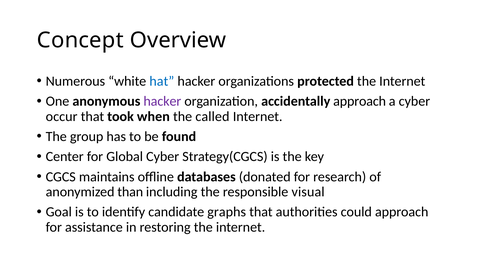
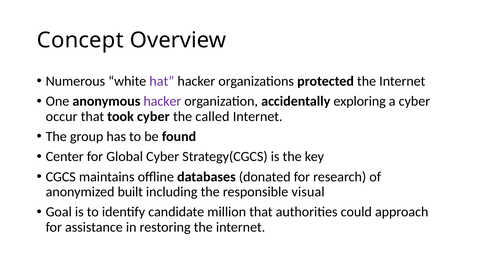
hat colour: blue -> purple
accidentally approach: approach -> exploring
took when: when -> cyber
than: than -> built
graphs: graphs -> million
